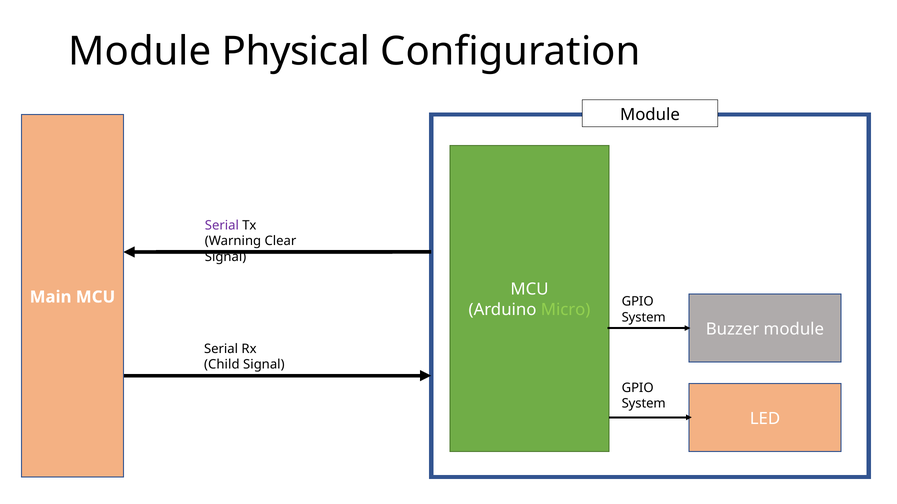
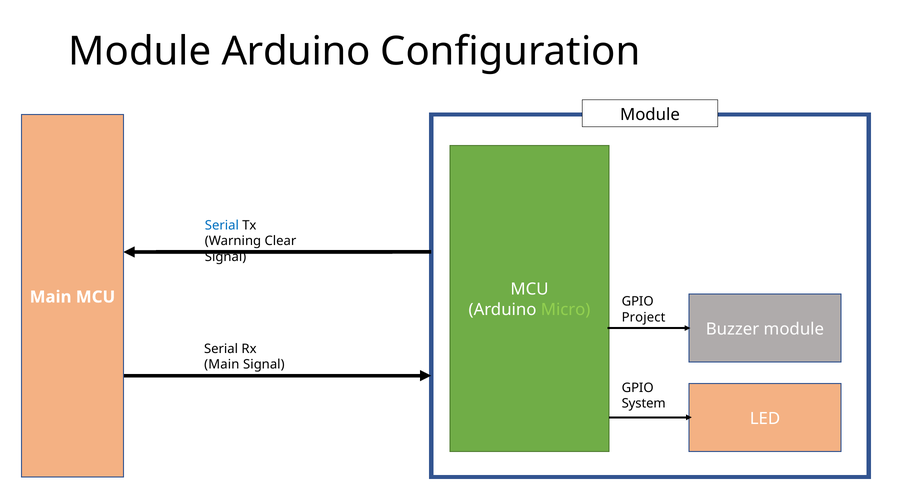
Module Physical: Physical -> Arduino
Serial at (222, 226) colour: purple -> blue
System at (644, 318): System -> Project
Child at (222, 365): Child -> Main
